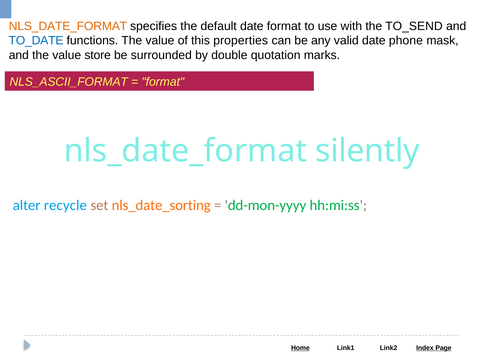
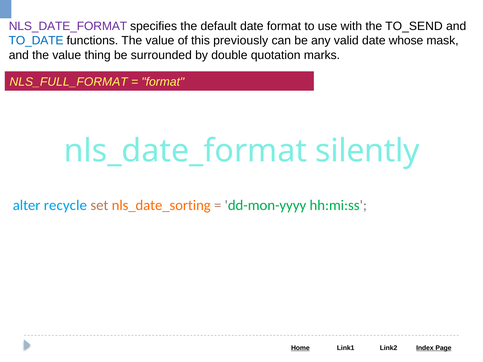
NLS_DATE_FORMAT at (68, 26) colour: orange -> purple
properties: properties -> previously
phone: phone -> whose
store: store -> thing
NLS_ASCII_FORMAT: NLS_ASCII_FORMAT -> NLS_FULL_FORMAT
